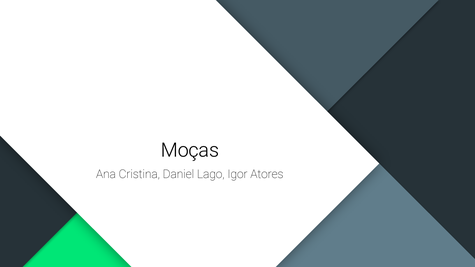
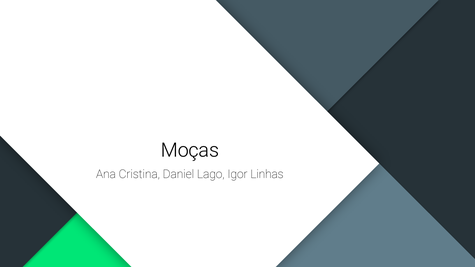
Atores: Atores -> Linhas
